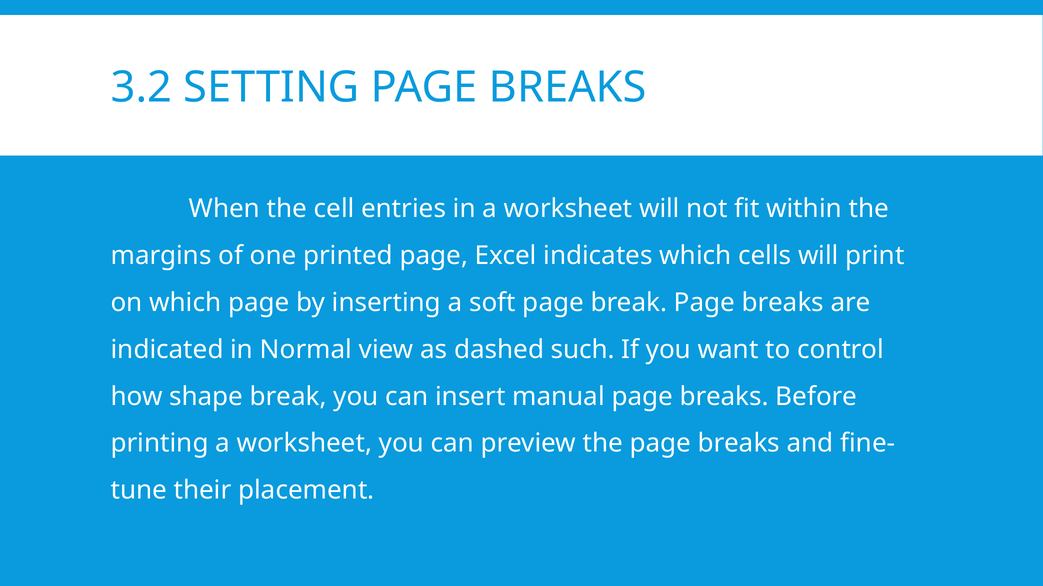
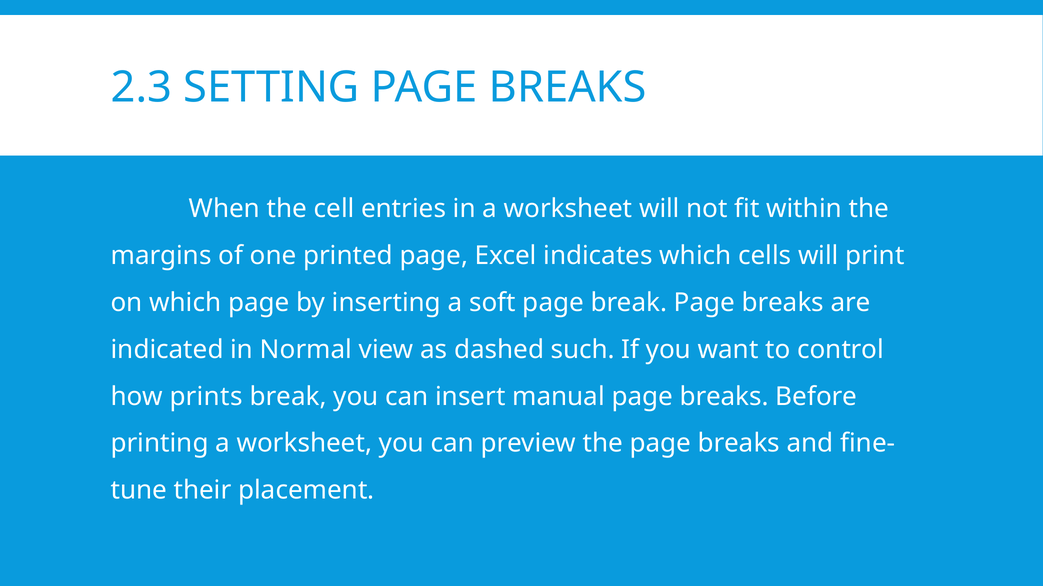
3.2: 3.2 -> 2.3
shape: shape -> prints
